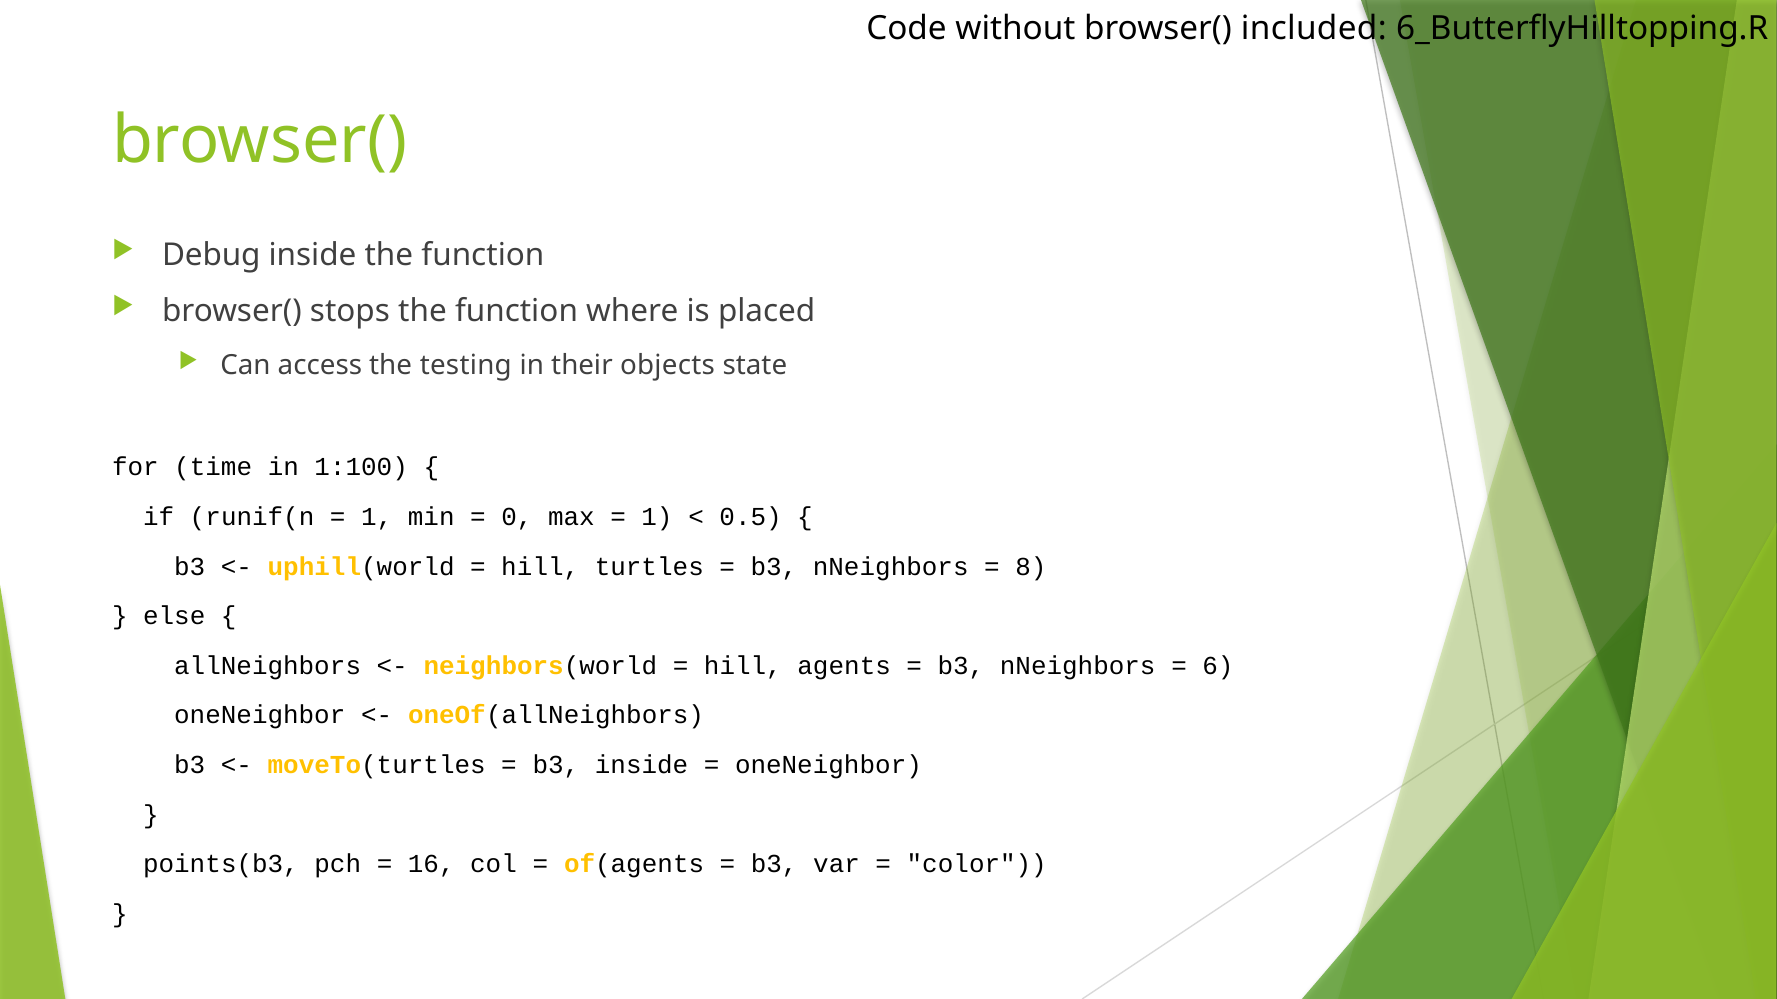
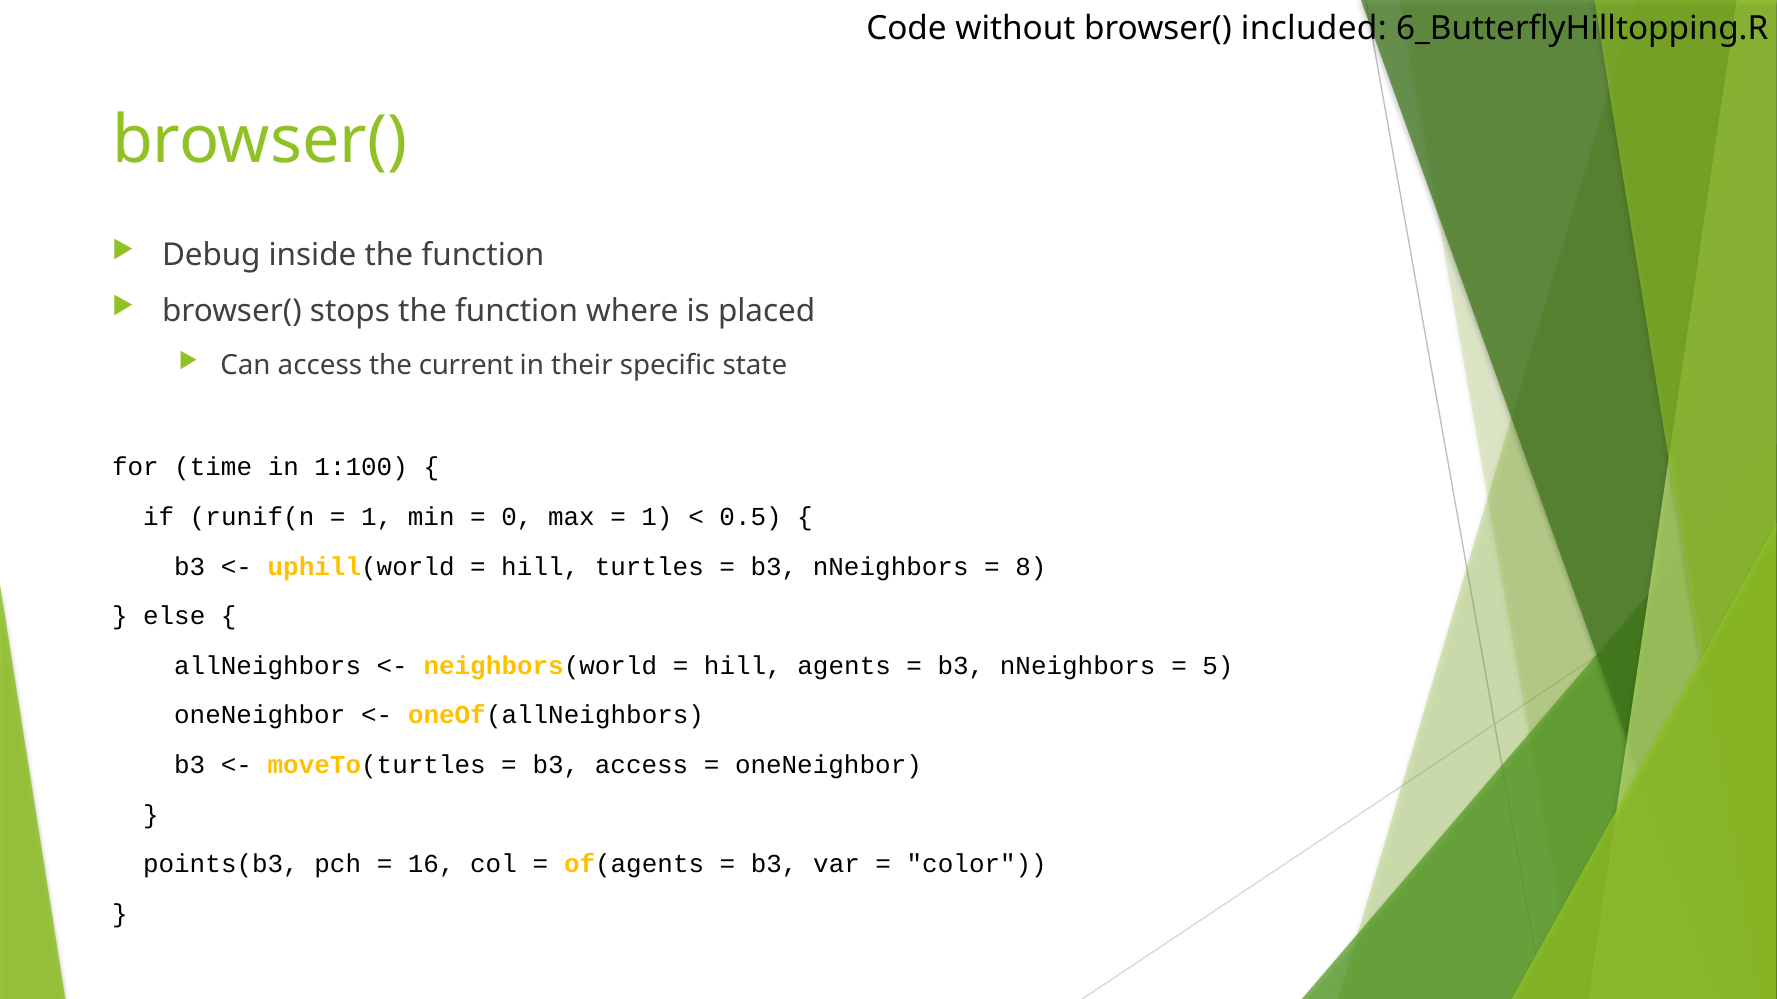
testing: testing -> current
objects: objects -> specific
6: 6 -> 5
b3 inside: inside -> access
